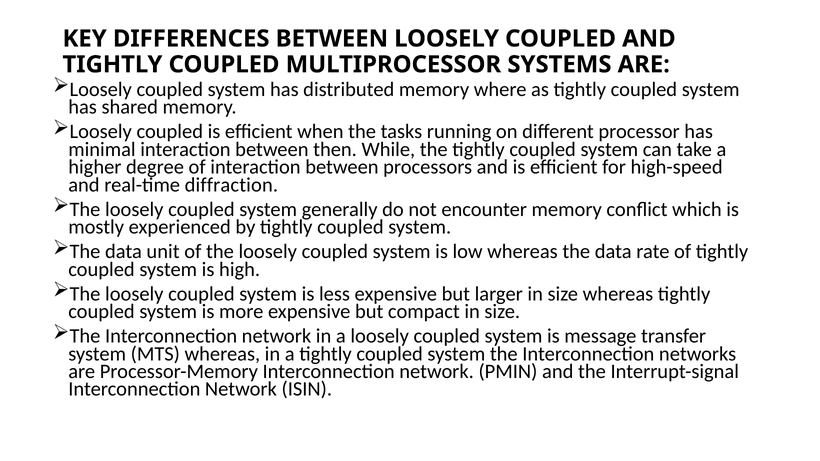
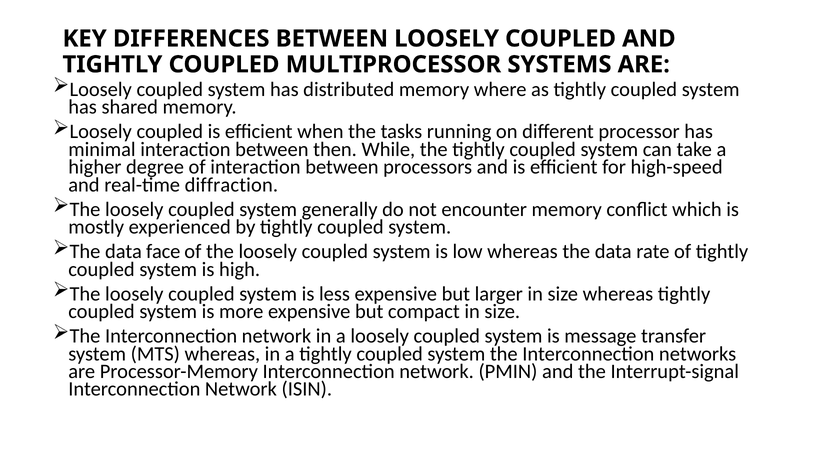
unit: unit -> face
